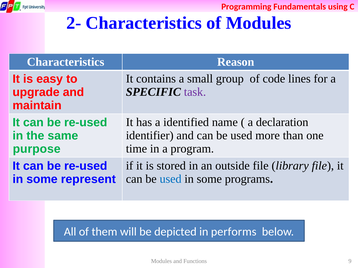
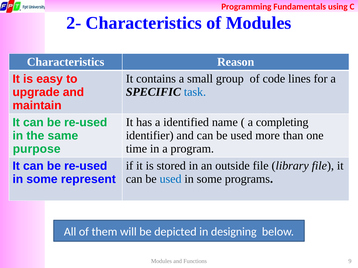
task colour: purple -> blue
declaration: declaration -> completing
performs: performs -> designing
